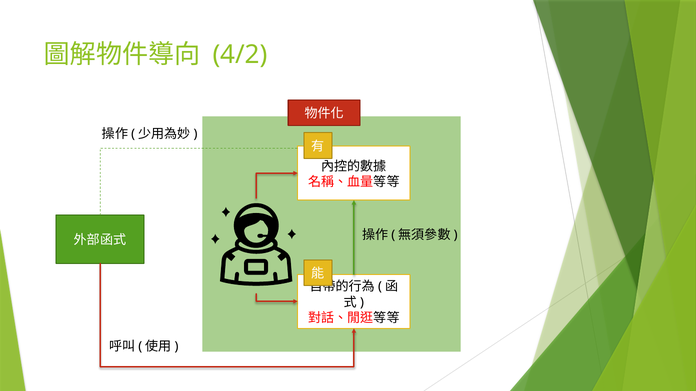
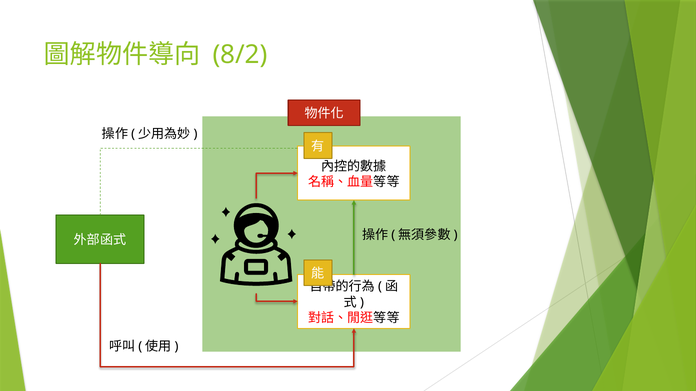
4/2: 4/2 -> 8/2
